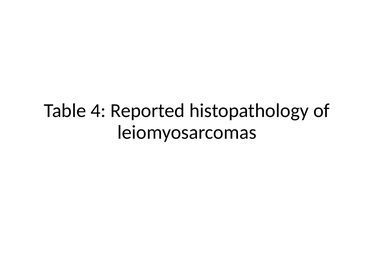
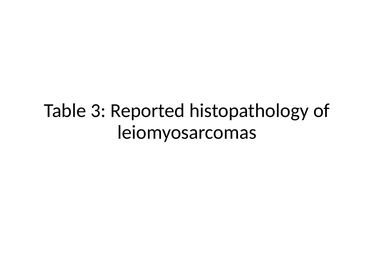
4: 4 -> 3
